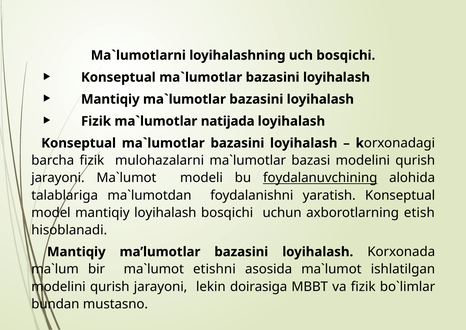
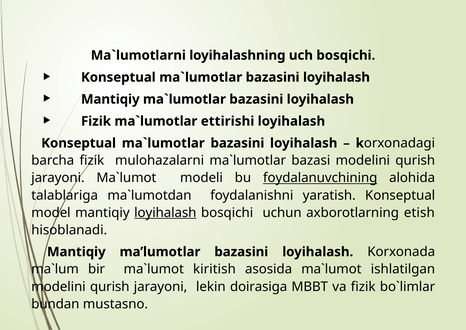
natijada: natijada -> ettirishi
loyihalash at (165, 212) underline: none -> present
etishni: etishni -> kiritish
